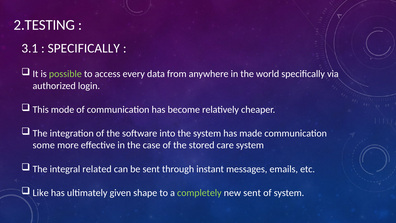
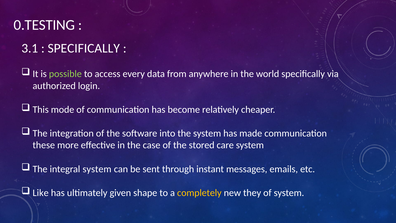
2.TESTING: 2.TESTING -> 0.TESTING
some: some -> these
integral related: related -> system
completely colour: light green -> yellow
new sent: sent -> they
